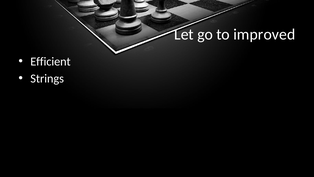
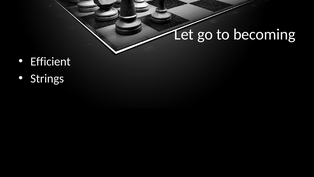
improved: improved -> becoming
